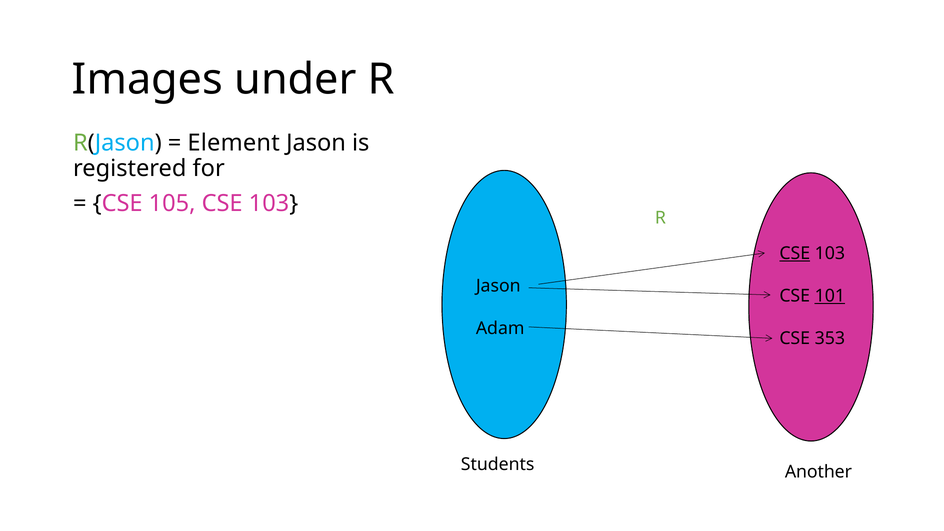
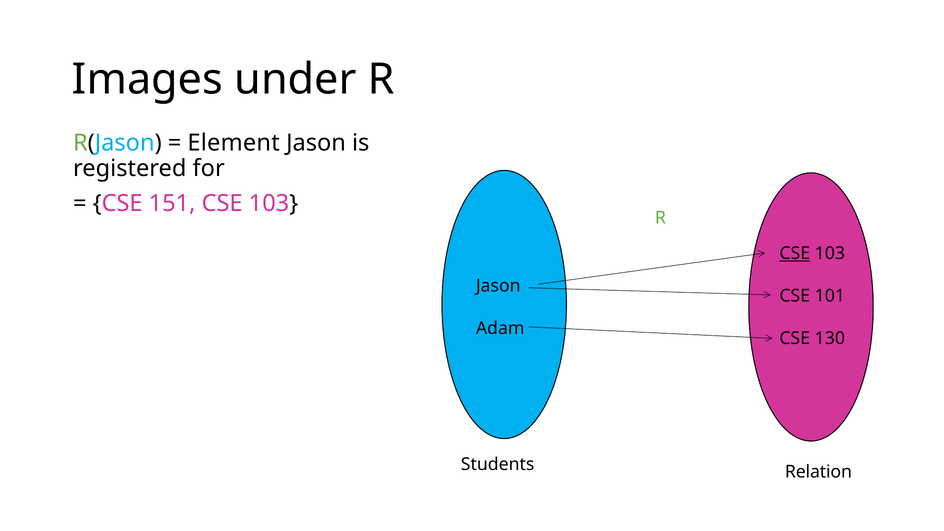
105: 105 -> 151
101 underline: present -> none
353: 353 -> 130
Another: Another -> Relation
